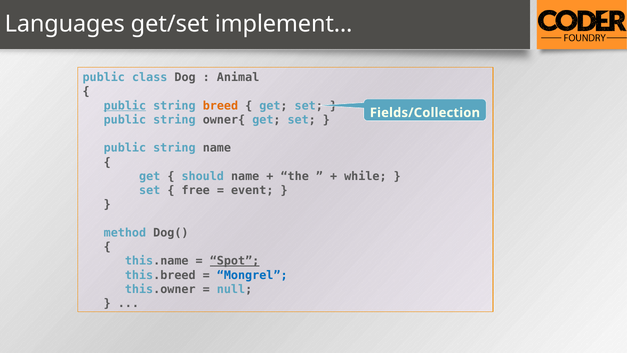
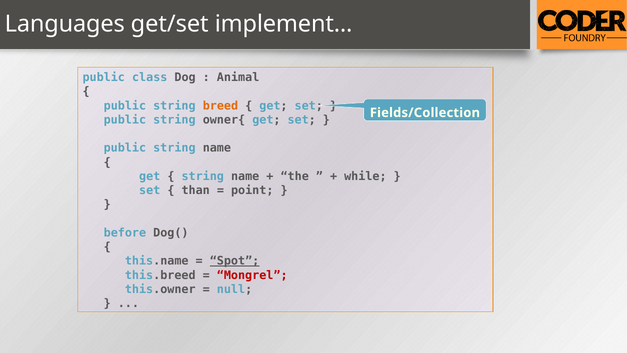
public at (125, 106) underline: present -> none
should at (203, 176): should -> string
free: free -> than
event: event -> point
method: method -> before
Mongrel colour: blue -> red
